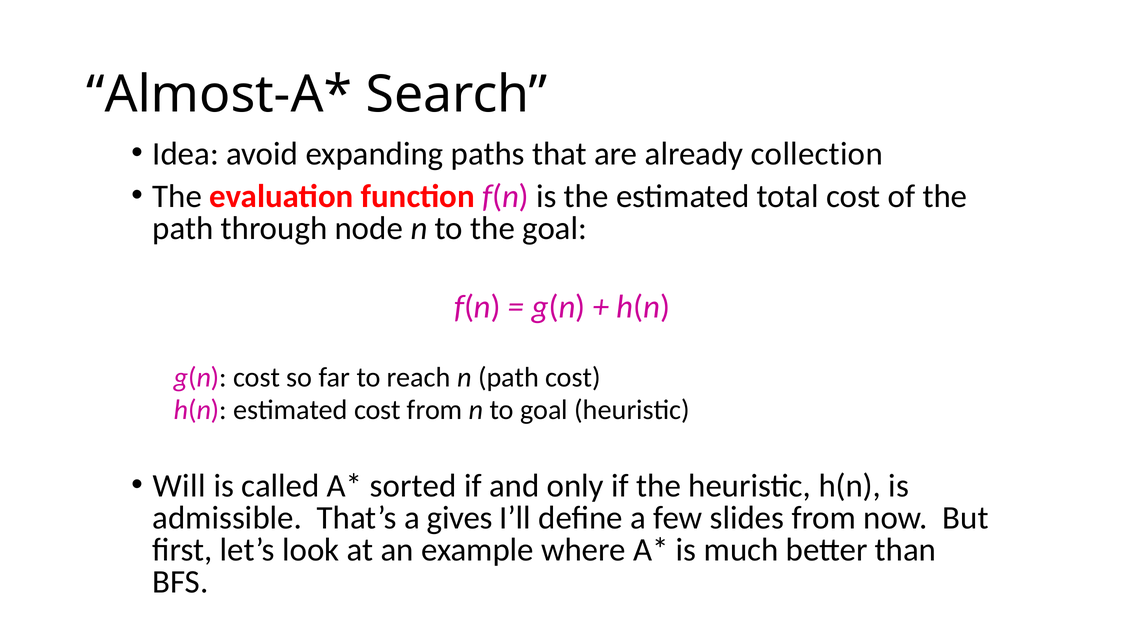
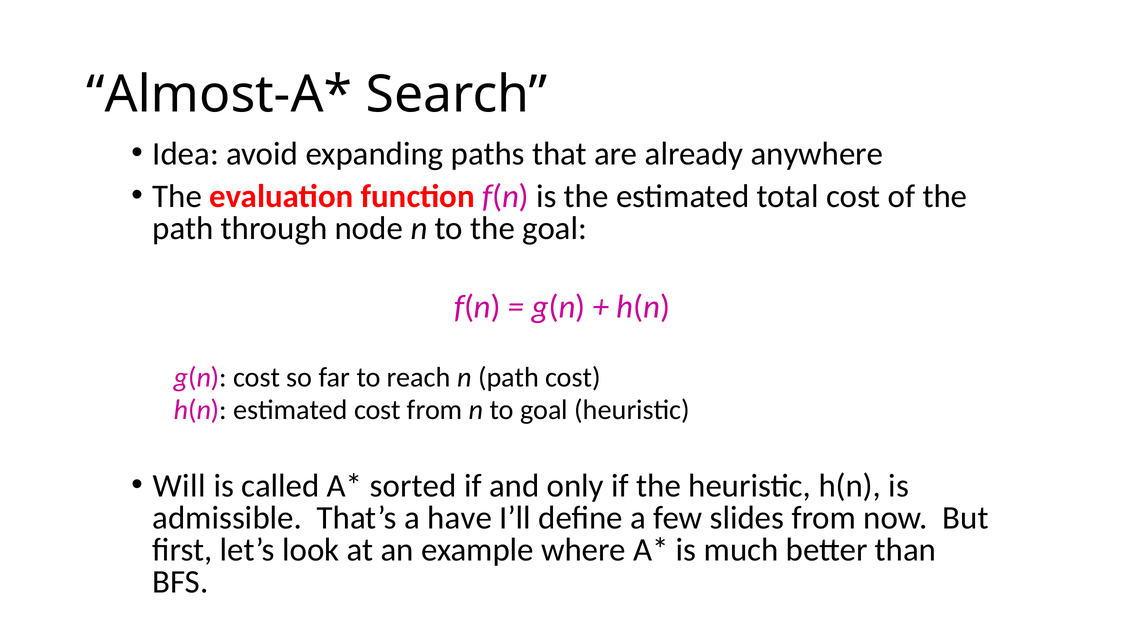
collection: collection -> anywhere
gives: gives -> have
